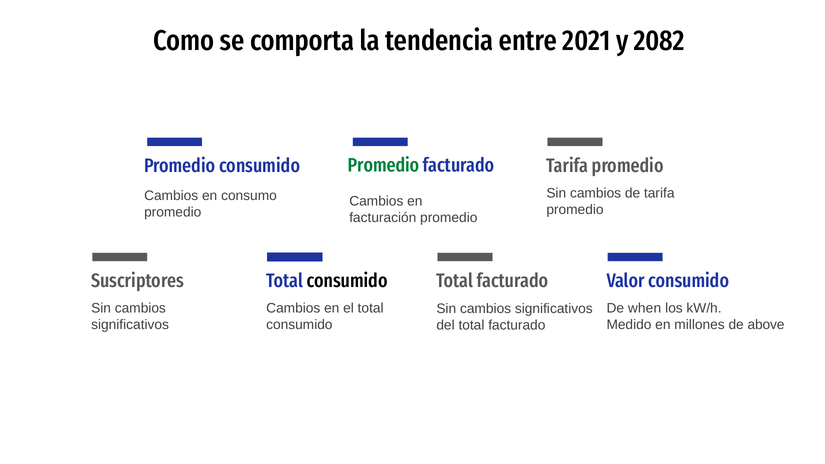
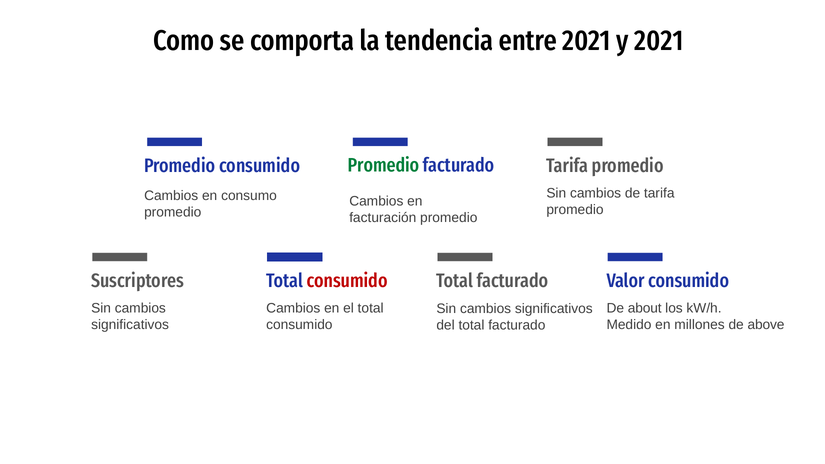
y 2082: 2082 -> 2021
consumido at (347, 281) colour: black -> red
when: when -> about
